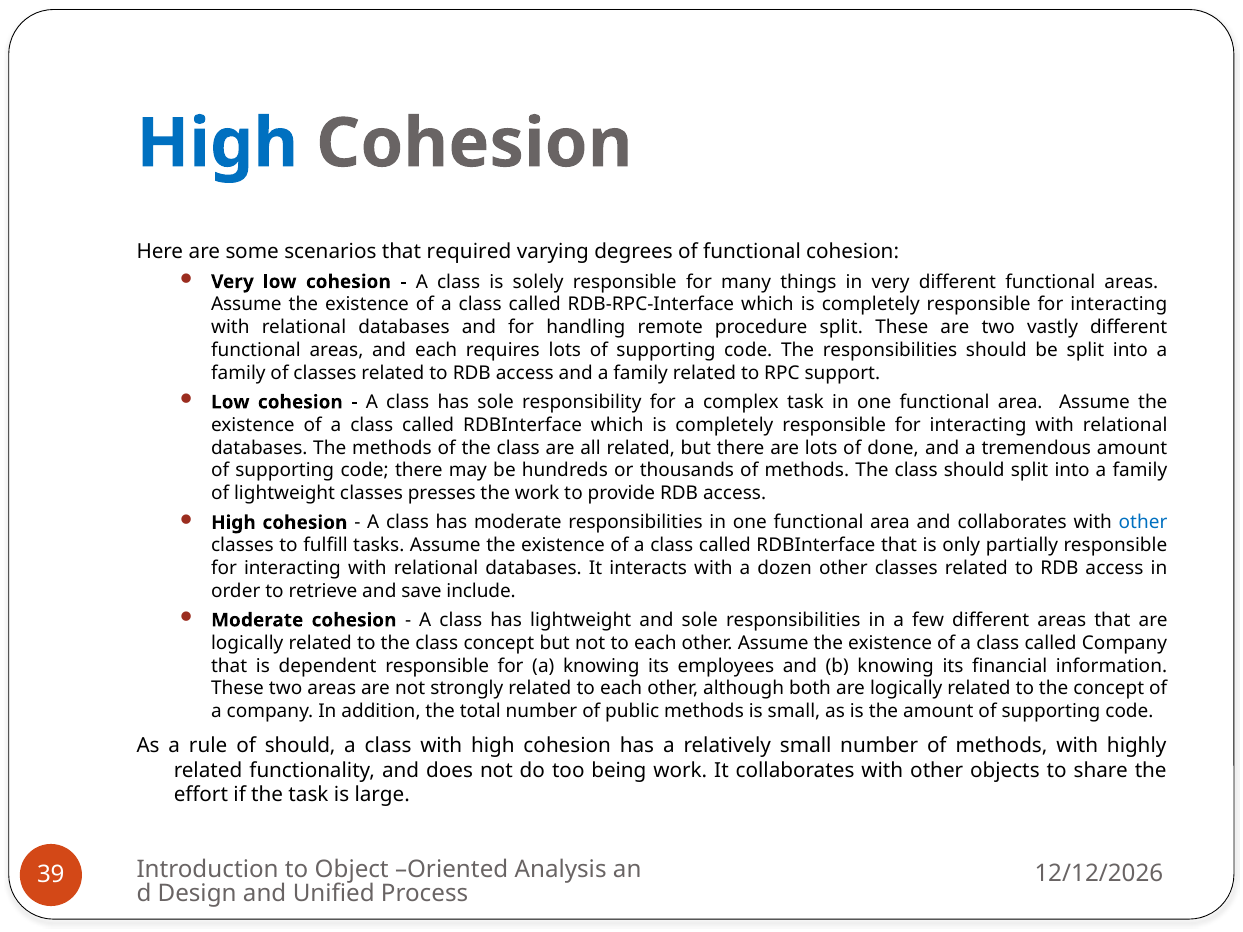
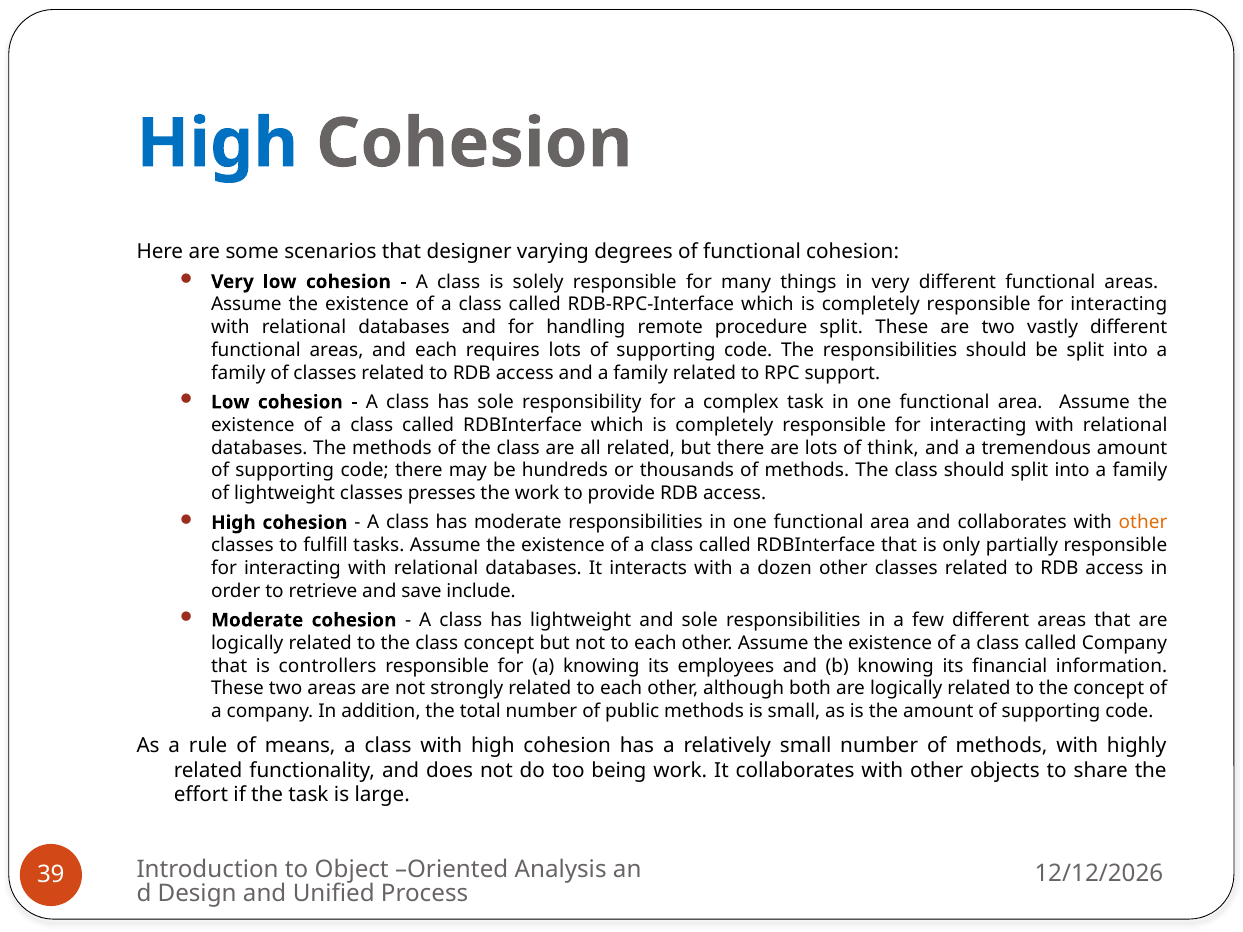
required: required -> designer
done: done -> think
other at (1143, 523) colour: blue -> orange
dependent: dependent -> controllers
of should: should -> means
